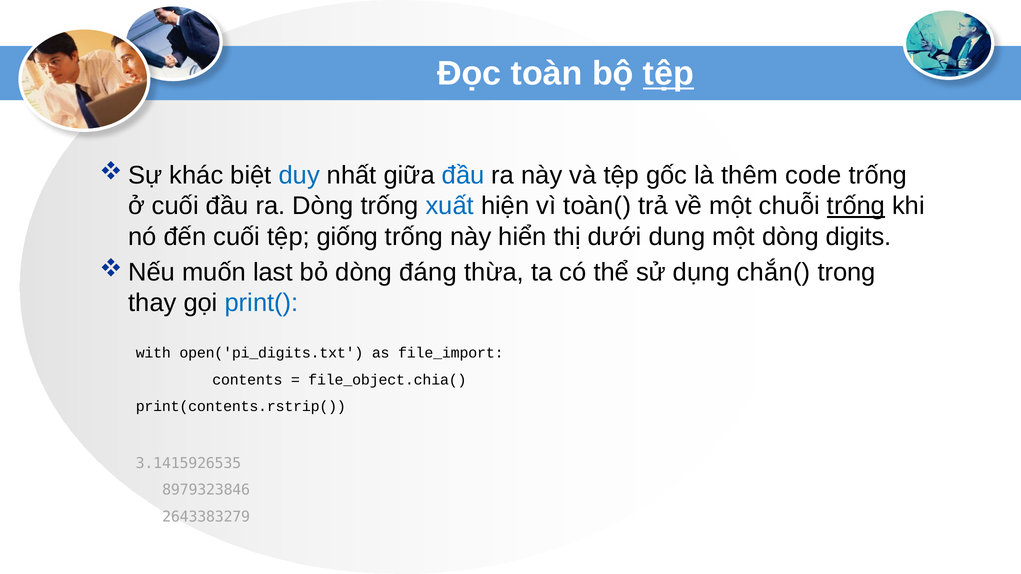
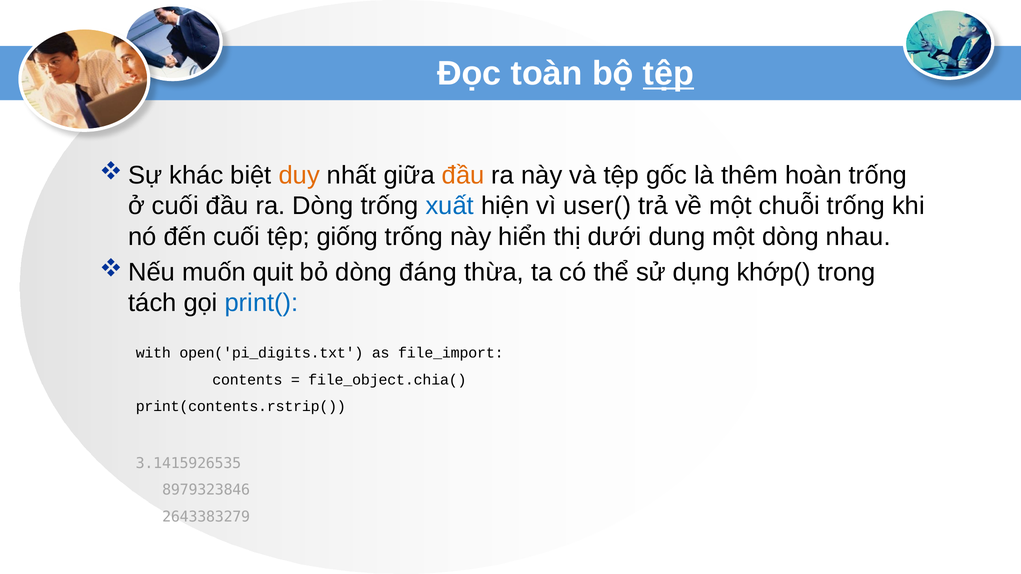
duy colour: blue -> orange
đầu at (463, 176) colour: blue -> orange
code: code -> hoàn
toàn(: toàn( -> user(
trống at (856, 206) underline: present -> none
digits: digits -> nhau
last: last -> quit
chắn(: chắn( -> khớp(
thay: thay -> tách
